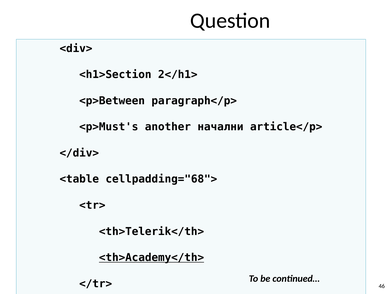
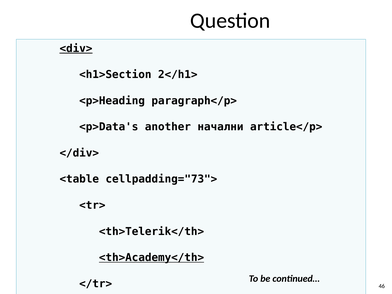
<div> underline: none -> present
<p>Between: <p>Between -> <p>Heading
<p>Must's: <p>Must's -> <p>Data's
cellpadding="68">: cellpadding="68"> -> cellpadding="73">
